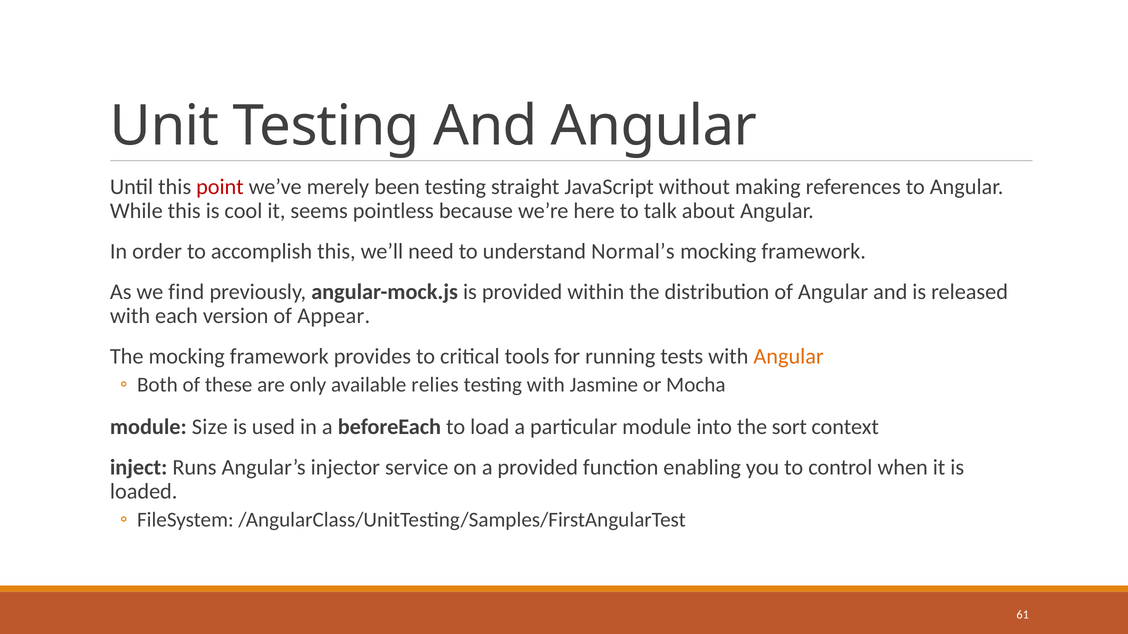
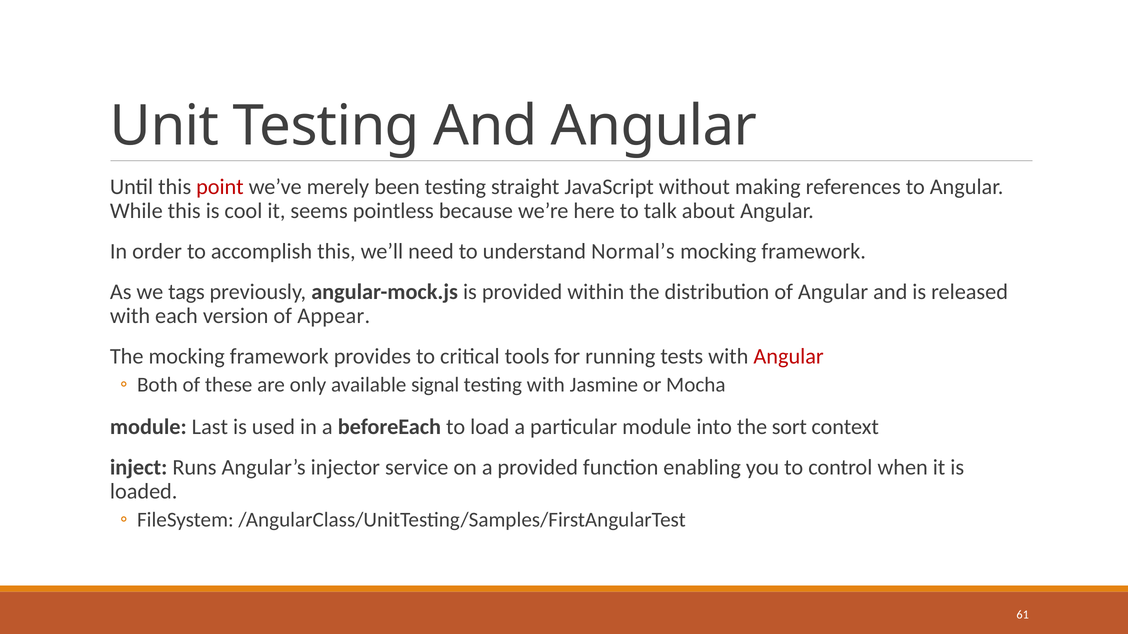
find: find -> tags
Angular at (789, 357) colour: orange -> red
relies: relies -> signal
Size: Size -> Last
